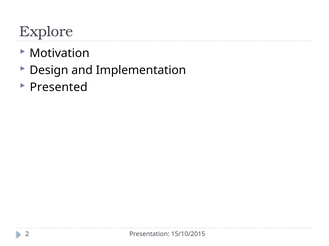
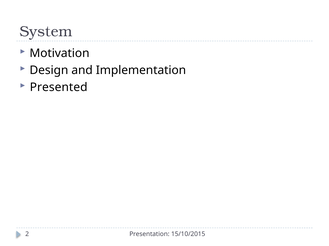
Explore: Explore -> System
